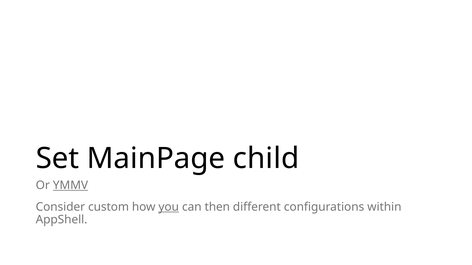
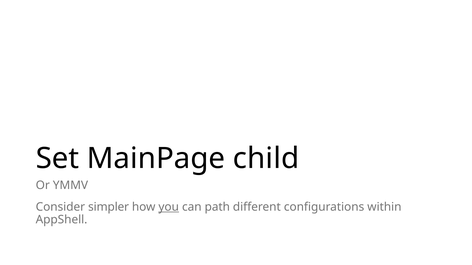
YMMV underline: present -> none
custom: custom -> simpler
then: then -> path
